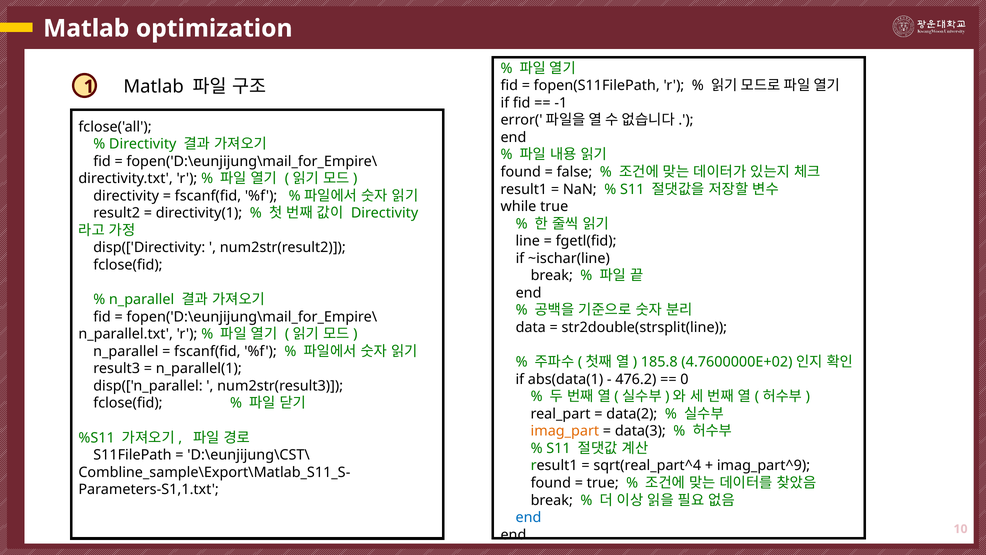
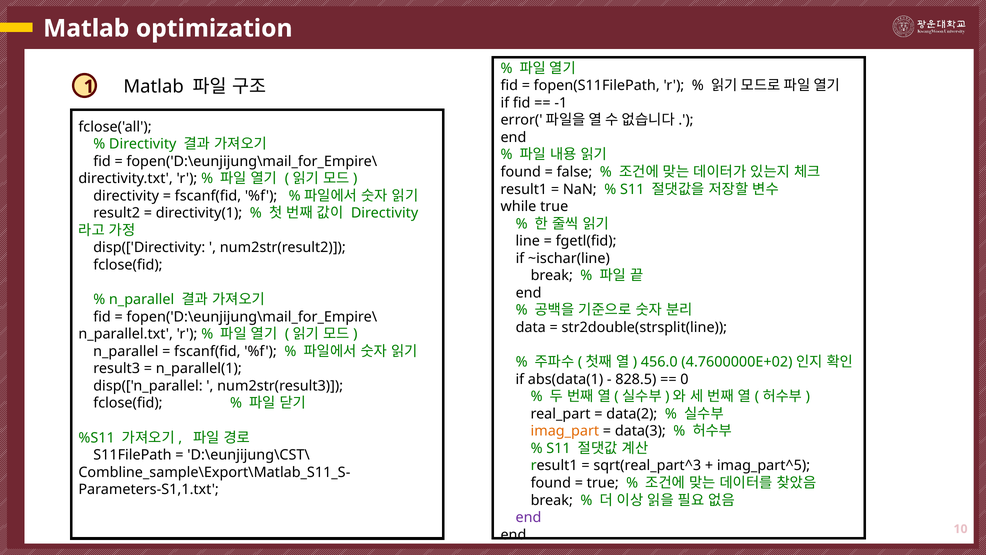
185.8: 185.8 -> 456.0
476.2: 476.2 -> 828.5
sqrt(real_part^4: sqrt(real_part^4 -> sqrt(real_part^3
imag_part^9: imag_part^9 -> imag_part^5
end at (528, 517) colour: blue -> purple
